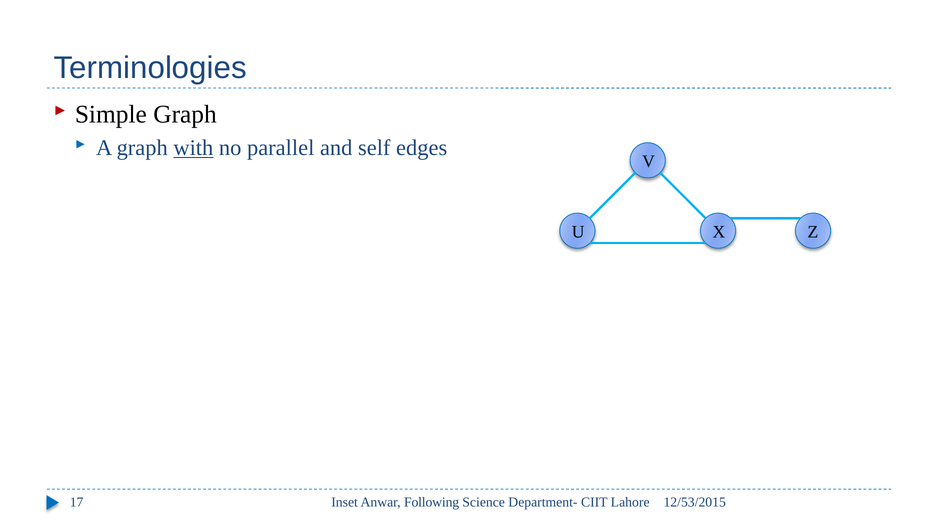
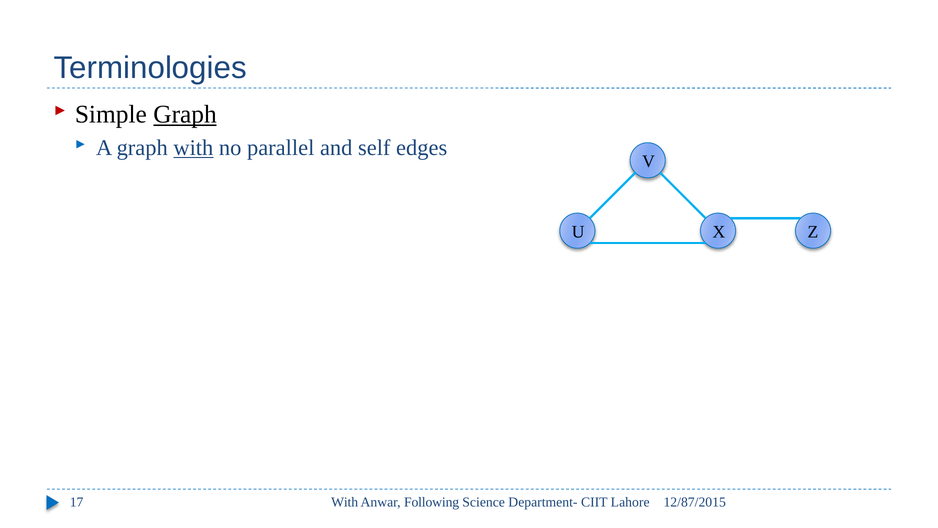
Graph at (185, 114) underline: none -> present
Inset at (345, 502): Inset -> With
12/53/2015: 12/53/2015 -> 12/87/2015
